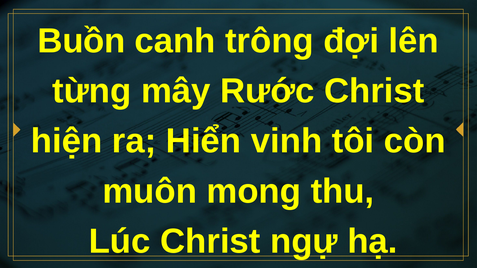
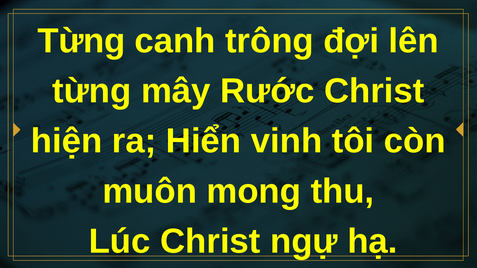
Buồn at (81, 41): Buồn -> Từng
